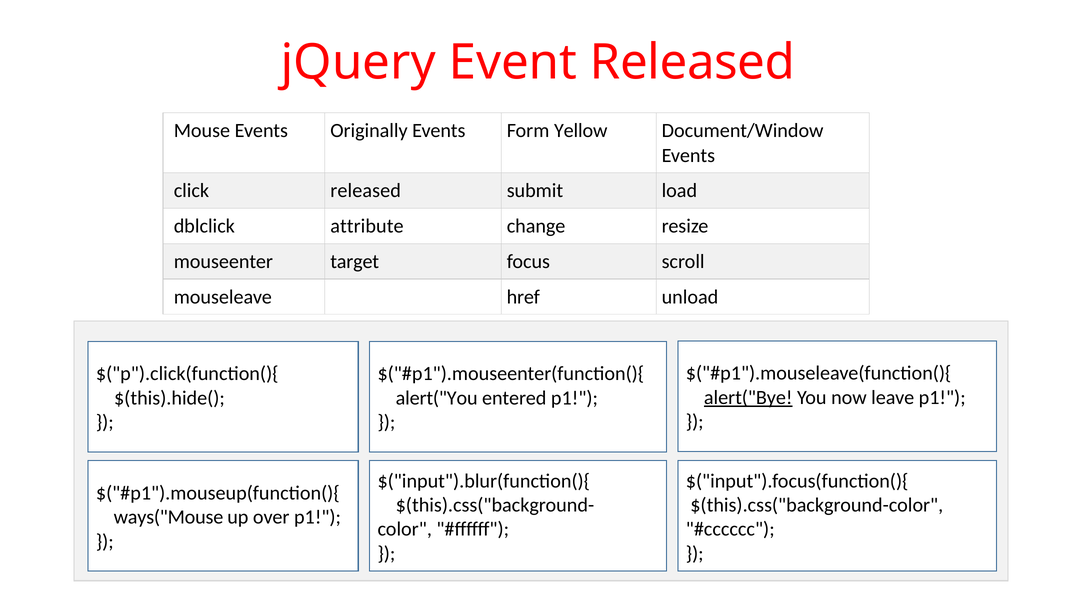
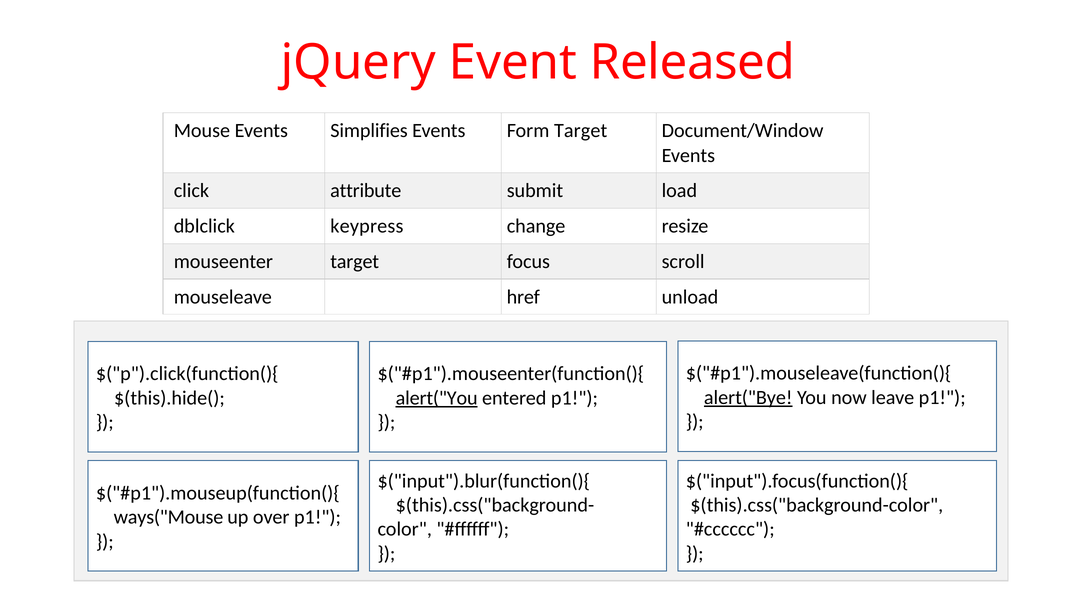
Originally: Originally -> Simplifies
Form Yellow: Yellow -> Target
click released: released -> attribute
attribute: attribute -> keypress
alert("You underline: none -> present
